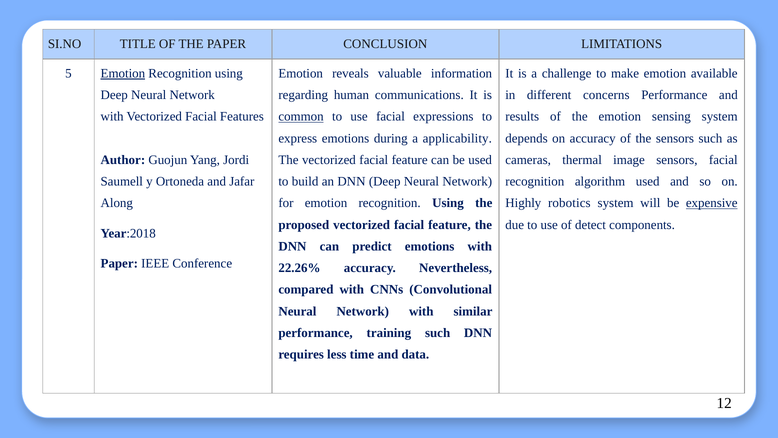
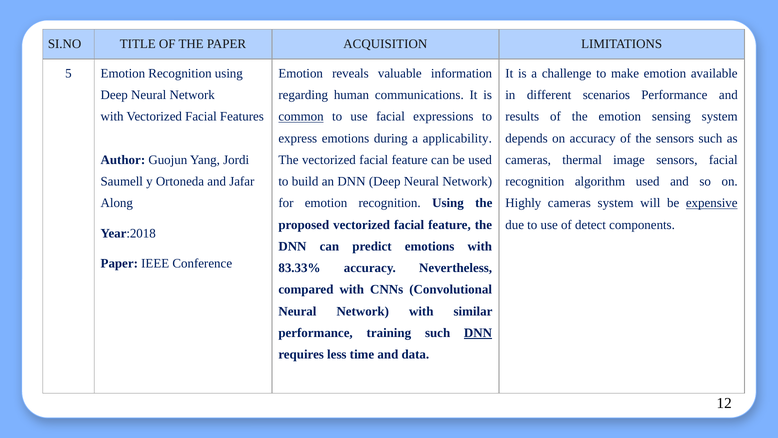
CONCLUSION: CONCLUSION -> ACQUISITION
Emotion at (123, 73) underline: present -> none
concerns: concerns -> scenarios
Highly robotics: robotics -> cameras
22.26%: 22.26% -> 83.33%
DNN at (478, 333) underline: none -> present
